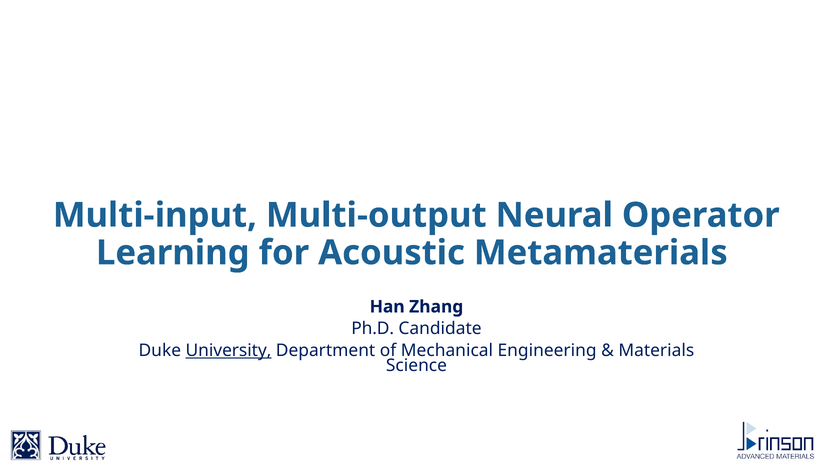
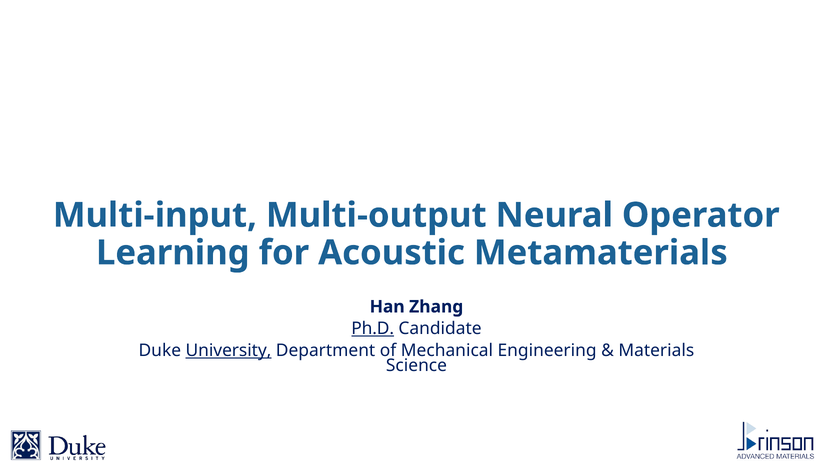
Ph.D underline: none -> present
